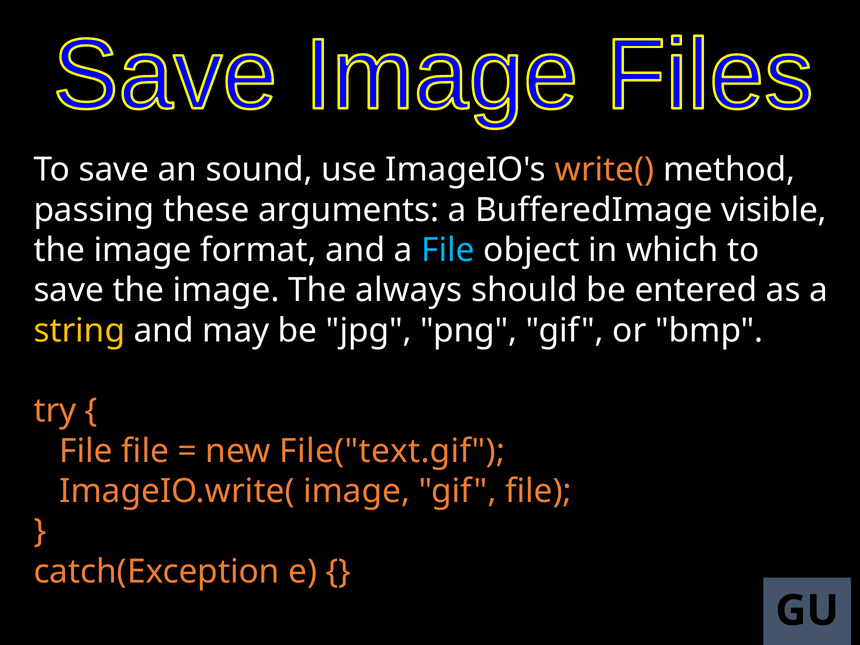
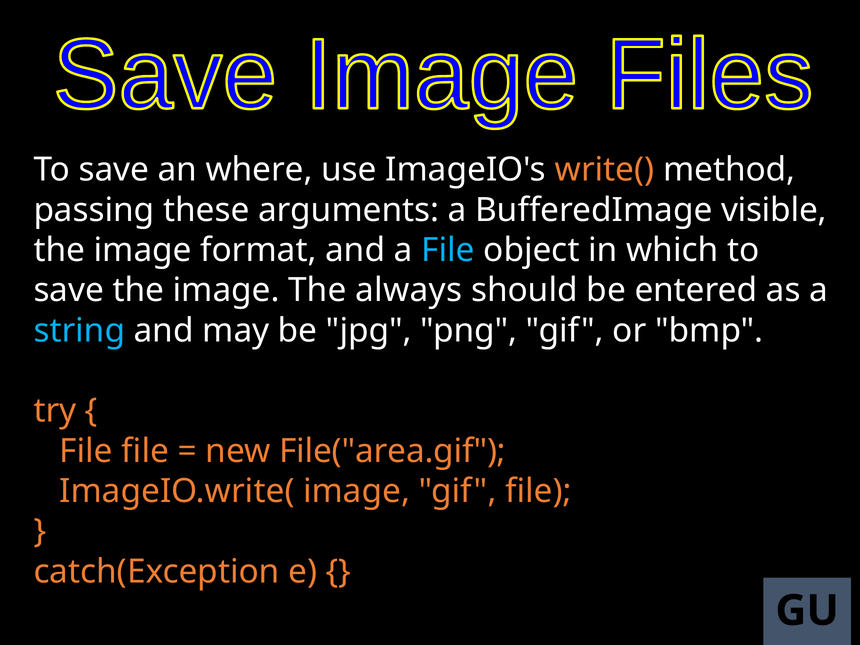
sound: sound -> where
string colour: yellow -> light blue
File("text.gif: File("text.gif -> File("area.gif
